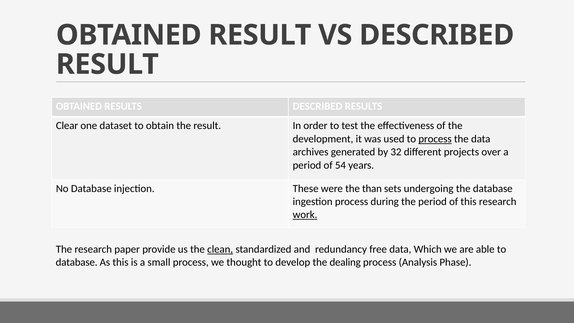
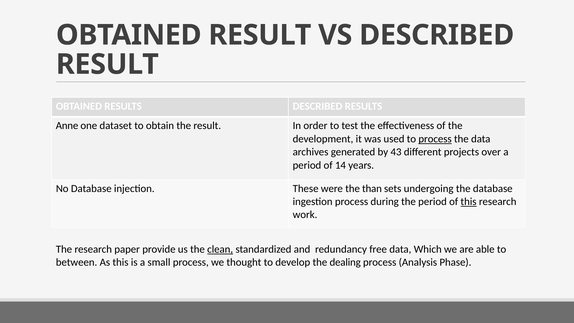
Clear: Clear -> Anne
32: 32 -> 43
54: 54 -> 14
this at (469, 202) underline: none -> present
work underline: present -> none
database at (77, 262): database -> between
